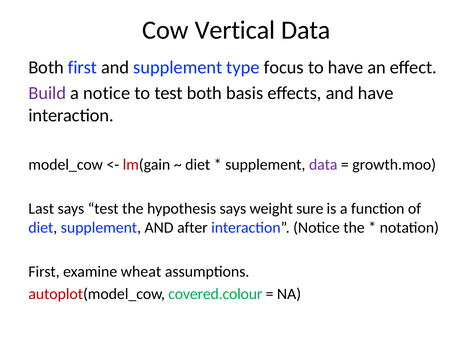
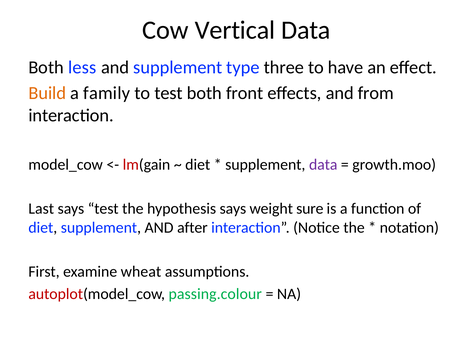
Both first: first -> less
focus: focus -> three
Build colour: purple -> orange
a notice: notice -> family
basis: basis -> front
and have: have -> from
covered.colour: covered.colour -> passing.colour
